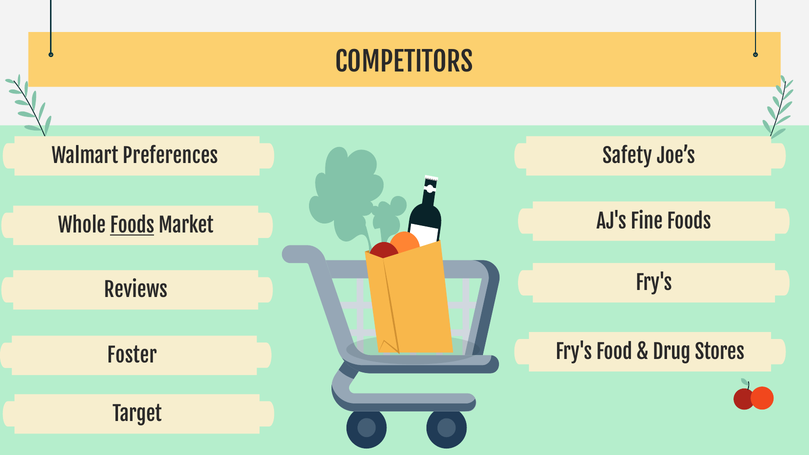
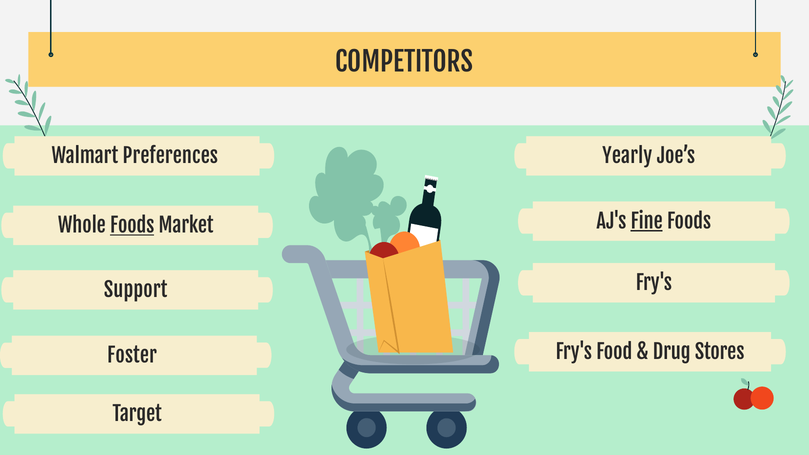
Safety: Safety -> Yearly
Fine underline: none -> present
Reviews: Reviews -> Support
